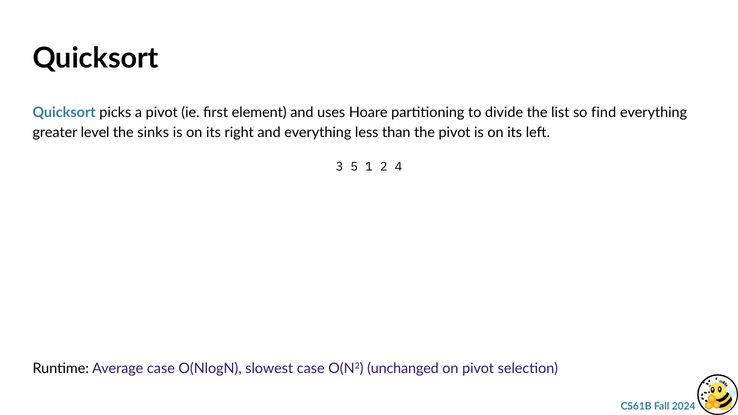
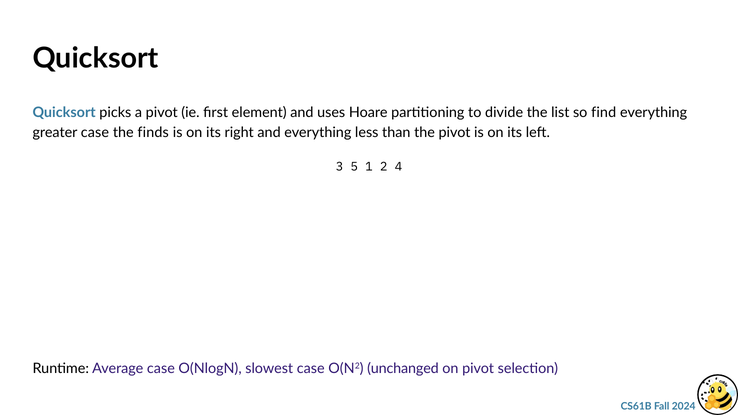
greater level: level -> case
sinks: sinks -> finds
